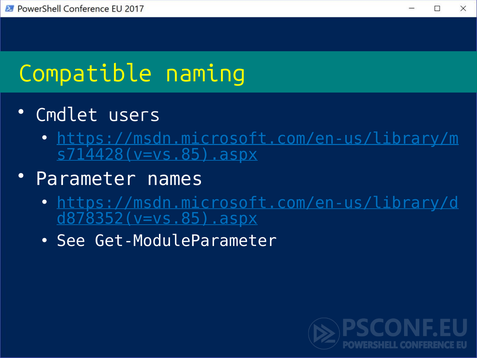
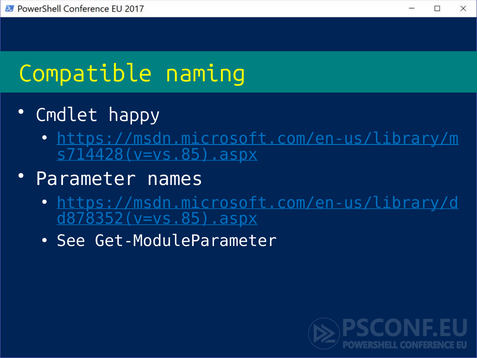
users: users -> happy
